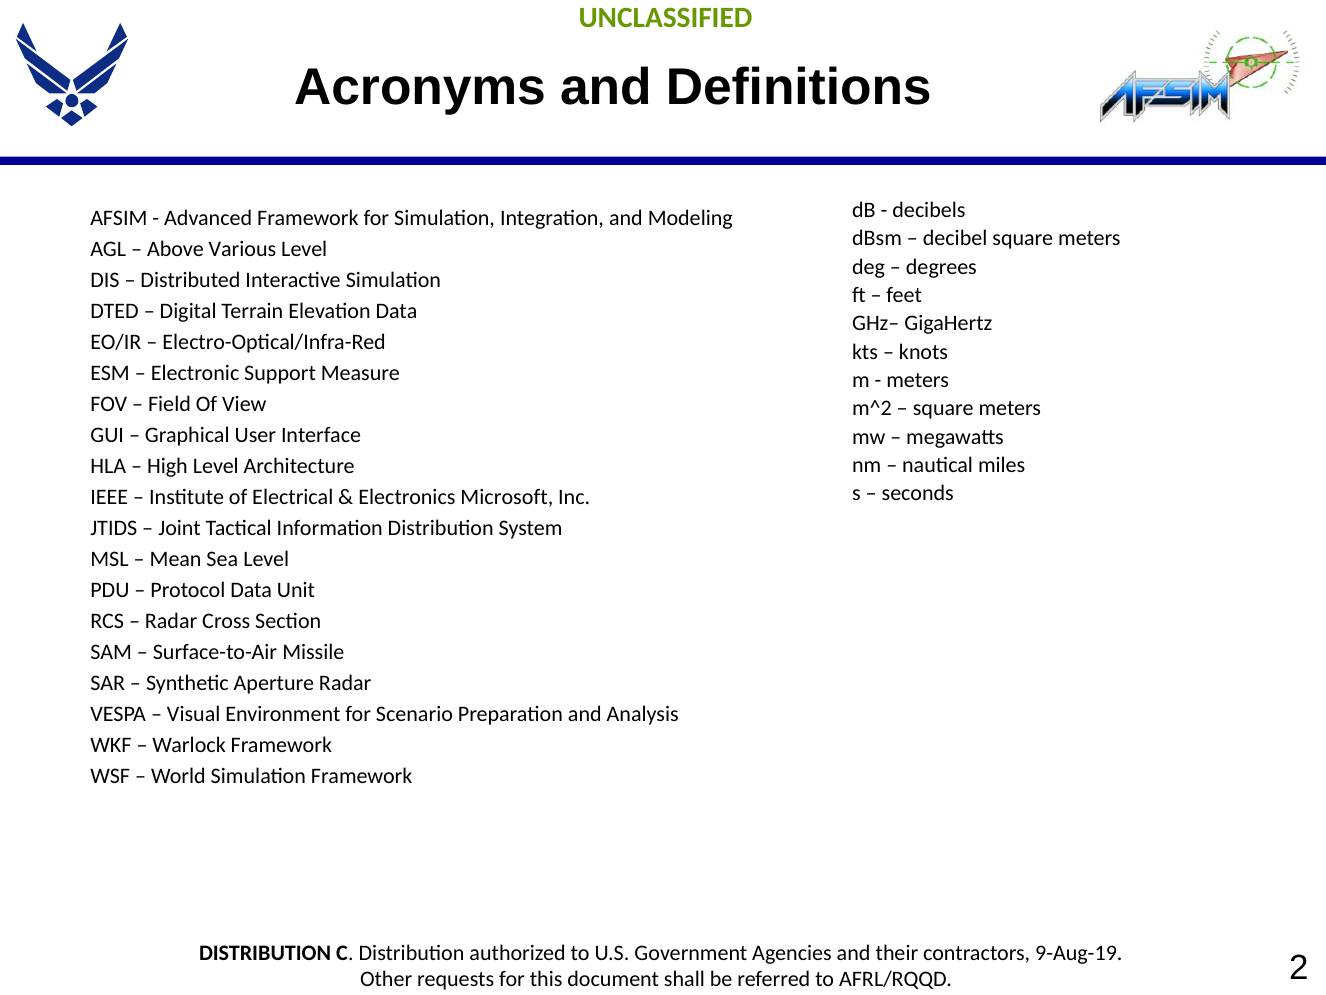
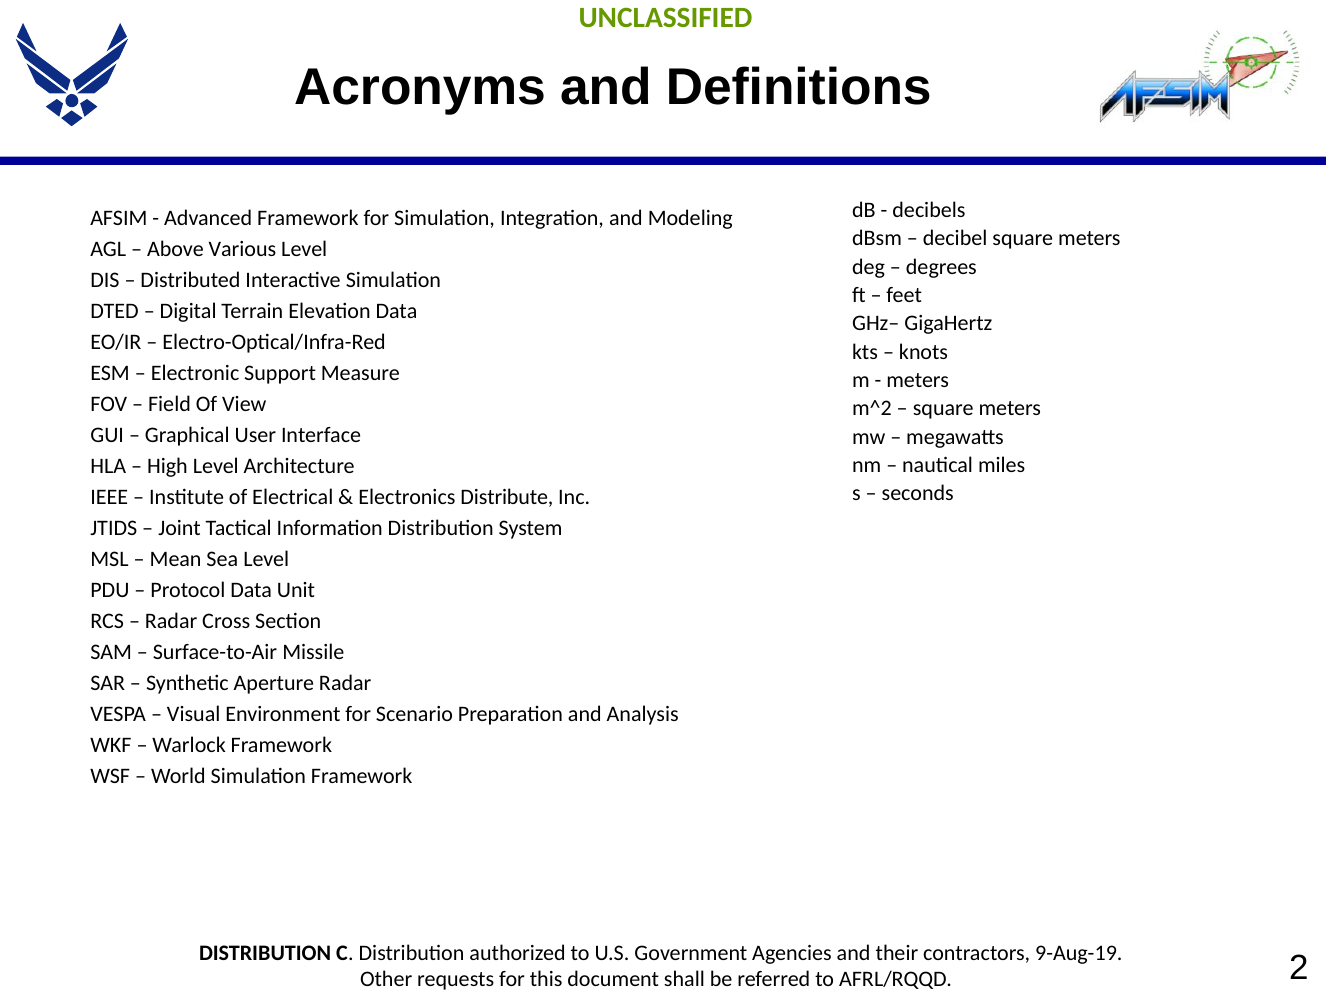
Microsoft: Microsoft -> Distribute
